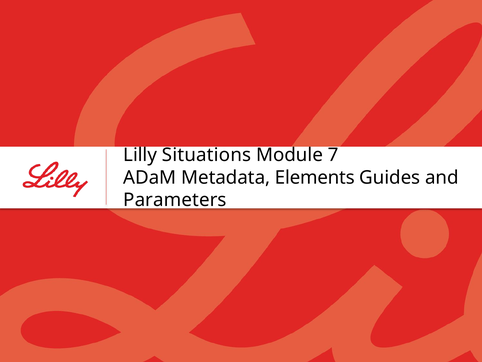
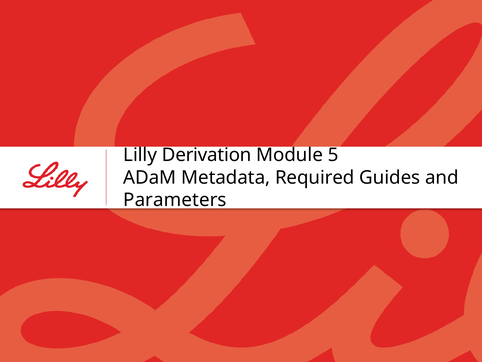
Situations: Situations -> Derivation
7: 7 -> 5
Elements: Elements -> Required
